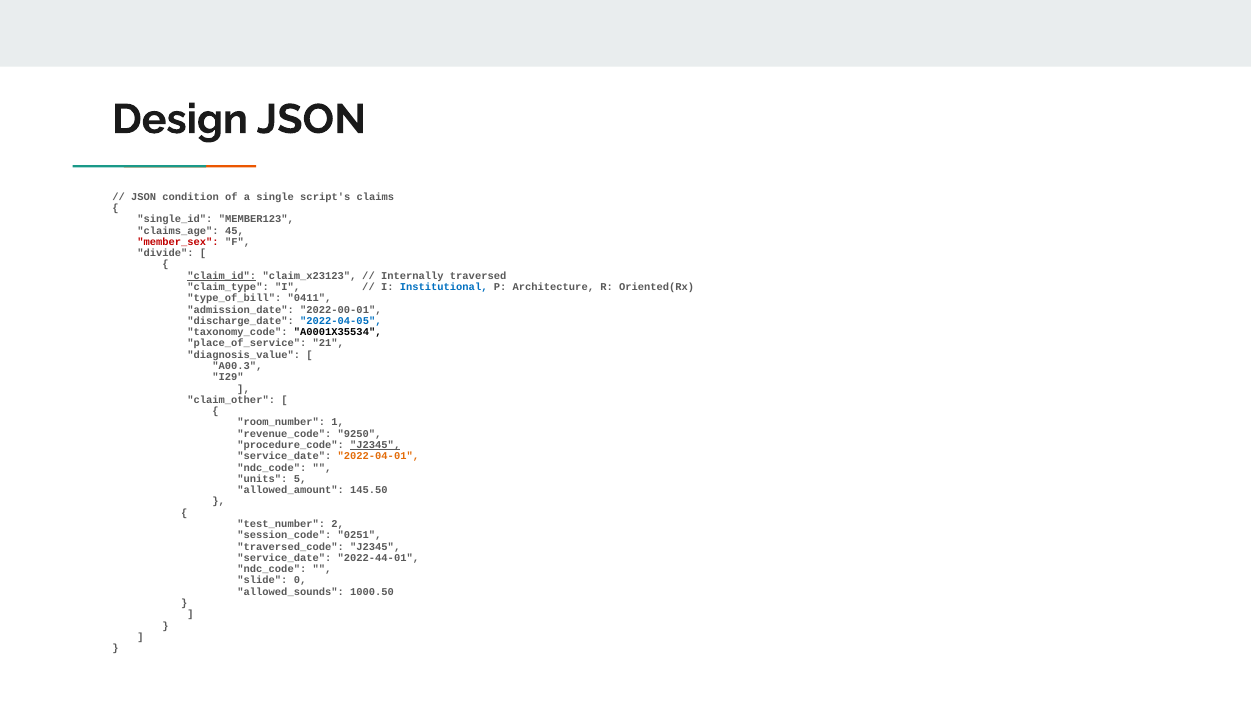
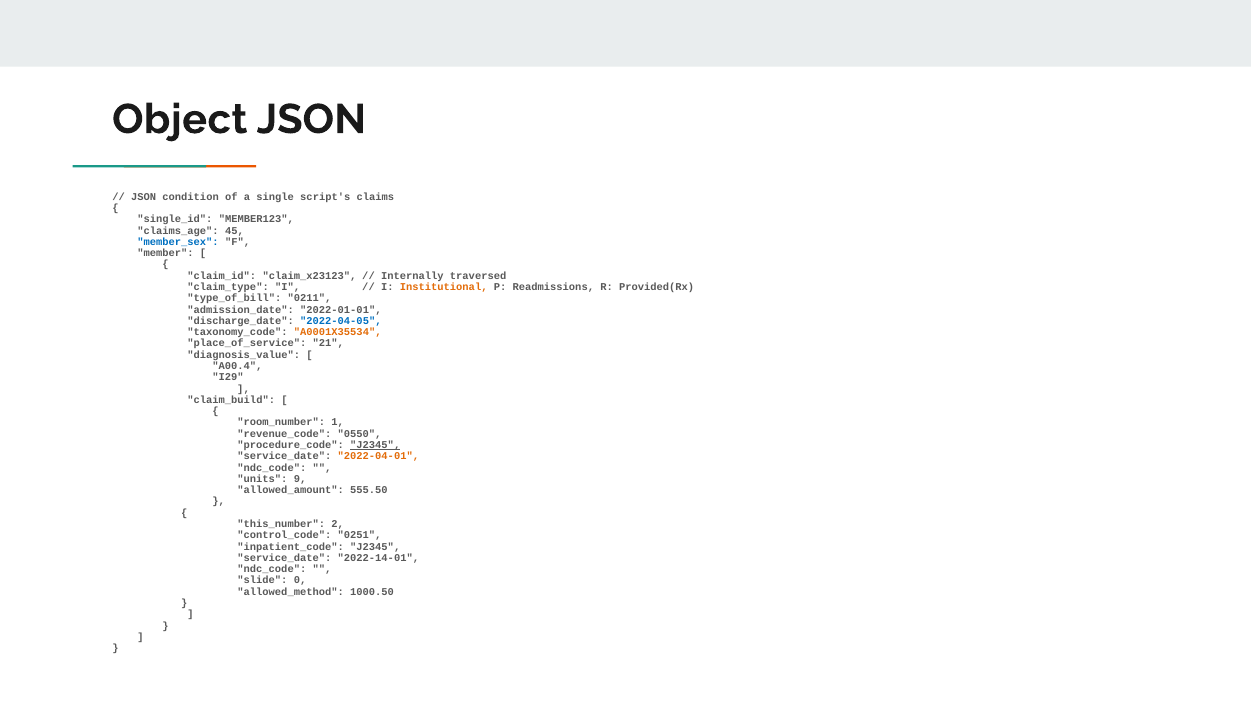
Design: Design -> Object
member_sex colour: red -> blue
divide: divide -> member
claim_id underline: present -> none
Institutional colour: blue -> orange
Architecture: Architecture -> Readmissions
Oriented(Rx: Oriented(Rx -> Provided(Rx
0411: 0411 -> 0211
2022-00-01: 2022-00-01 -> 2022-01-01
A0001X35534 colour: black -> orange
A00.3: A00.3 -> A00.4
claim_other: claim_other -> claim_build
9250: 9250 -> 0550
5: 5 -> 9
145.50: 145.50 -> 555.50
test_number: test_number -> this_number
session_code: session_code -> control_code
traversed_code: traversed_code -> inpatient_code
2022-44-01: 2022-44-01 -> 2022-14-01
allowed_sounds: allowed_sounds -> allowed_method
